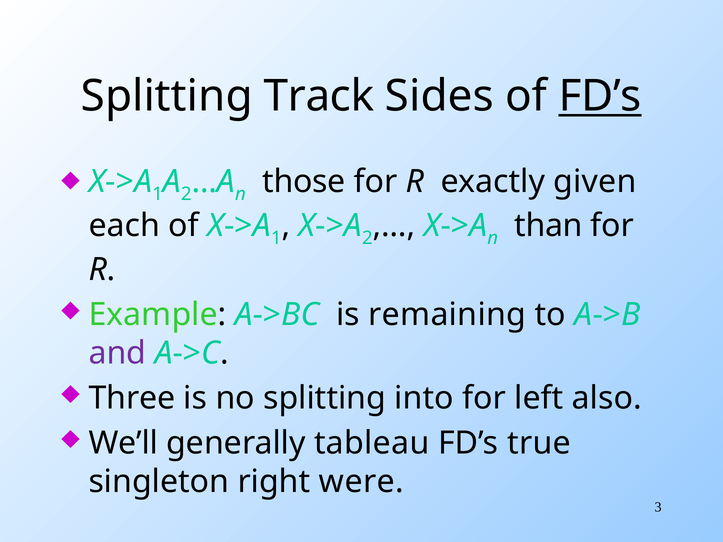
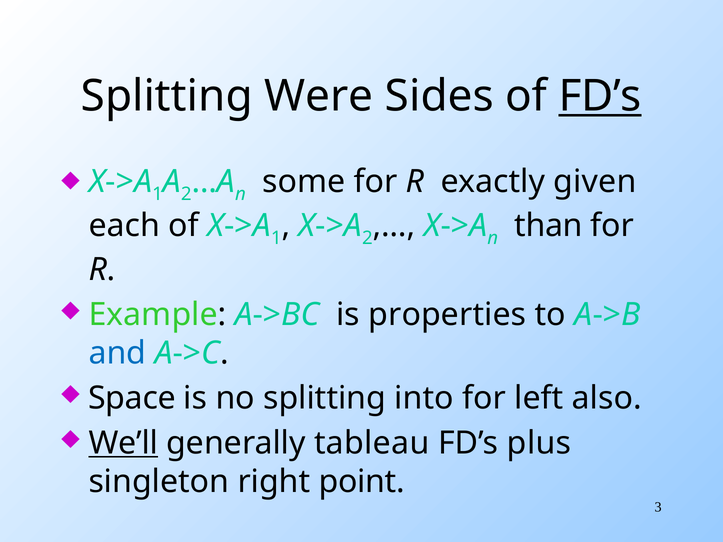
Track: Track -> Were
those: those -> some
remaining: remaining -> properties
and colour: purple -> blue
Three: Three -> Space
We’ll underline: none -> present
true: true -> plus
were: were -> point
